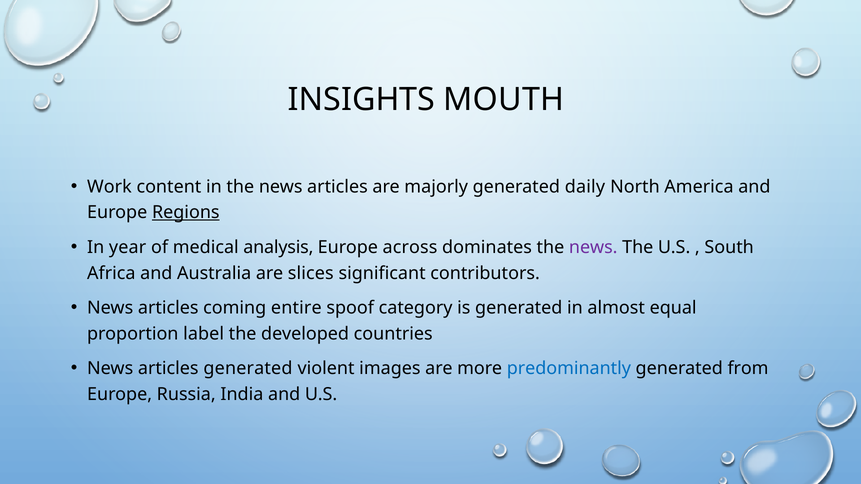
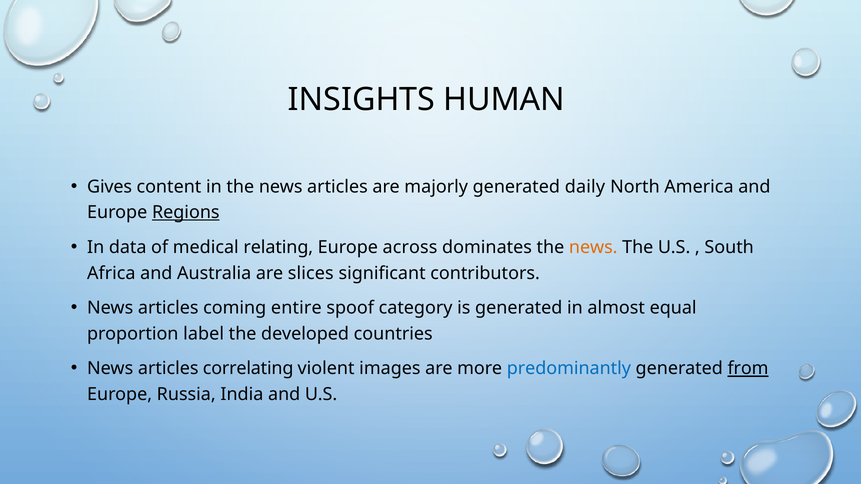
MOUTH: MOUTH -> HUMAN
Work: Work -> Gives
year: year -> data
analysis: analysis -> relating
news at (593, 247) colour: purple -> orange
articles generated: generated -> correlating
from underline: none -> present
